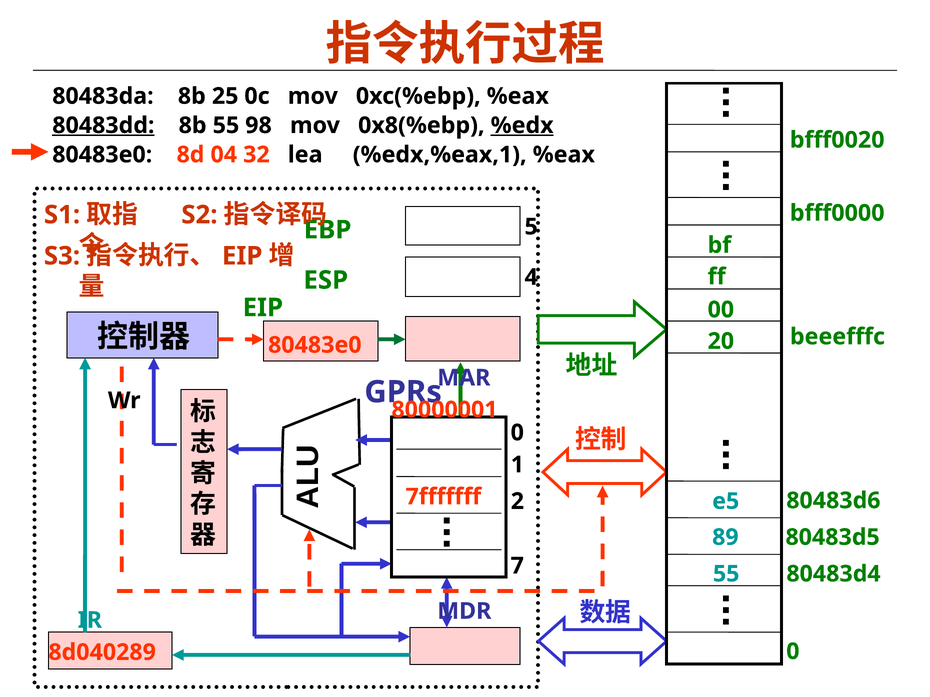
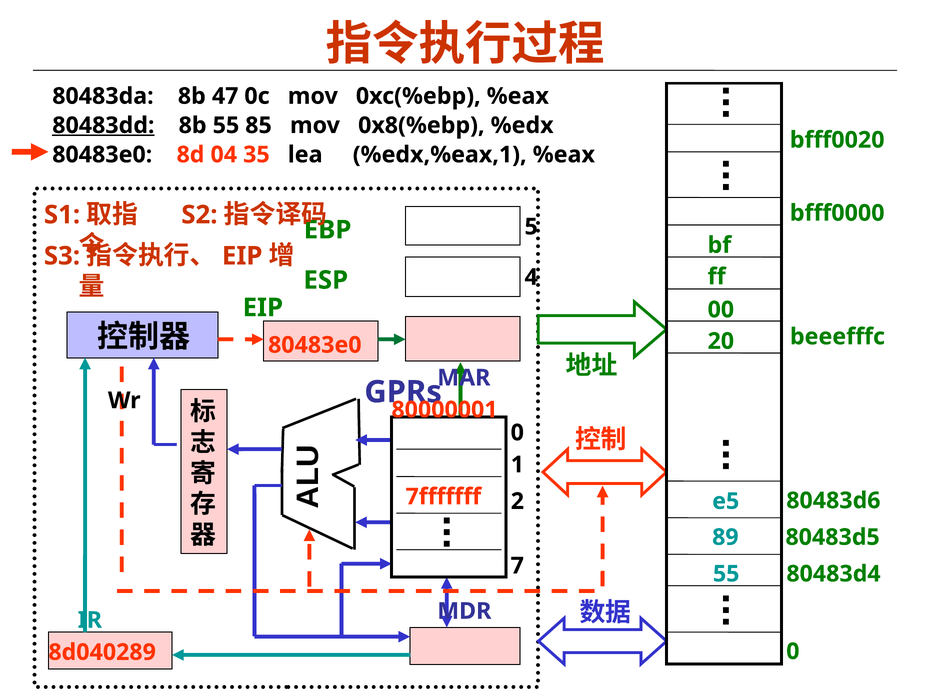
25: 25 -> 47
98: 98 -> 85
%edx underline: present -> none
32: 32 -> 35
